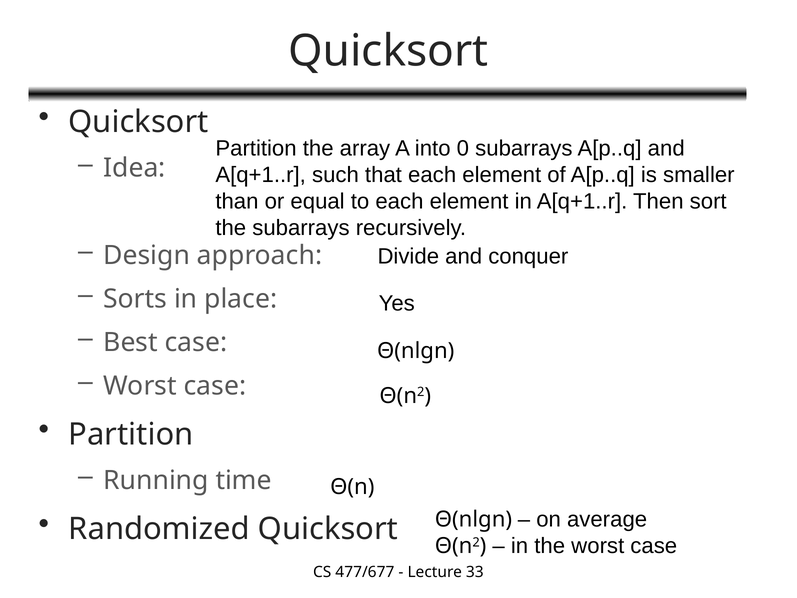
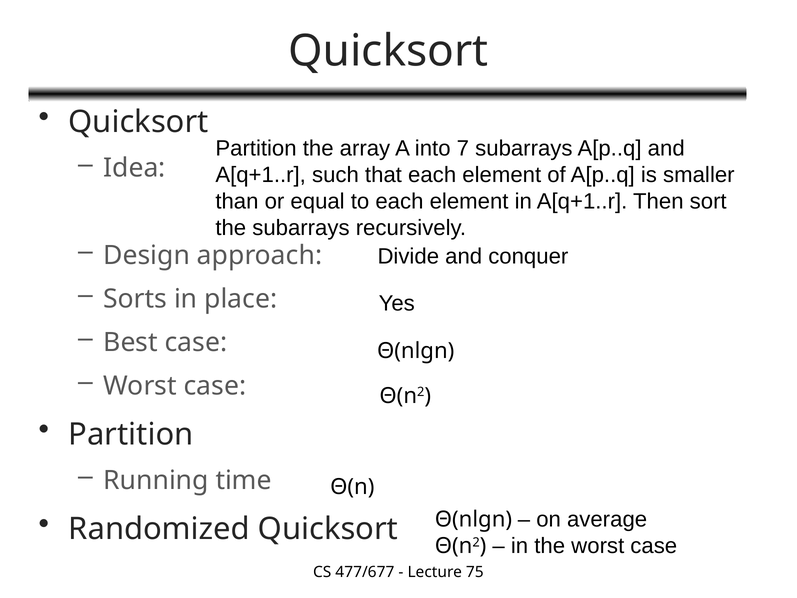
0: 0 -> 7
33: 33 -> 75
